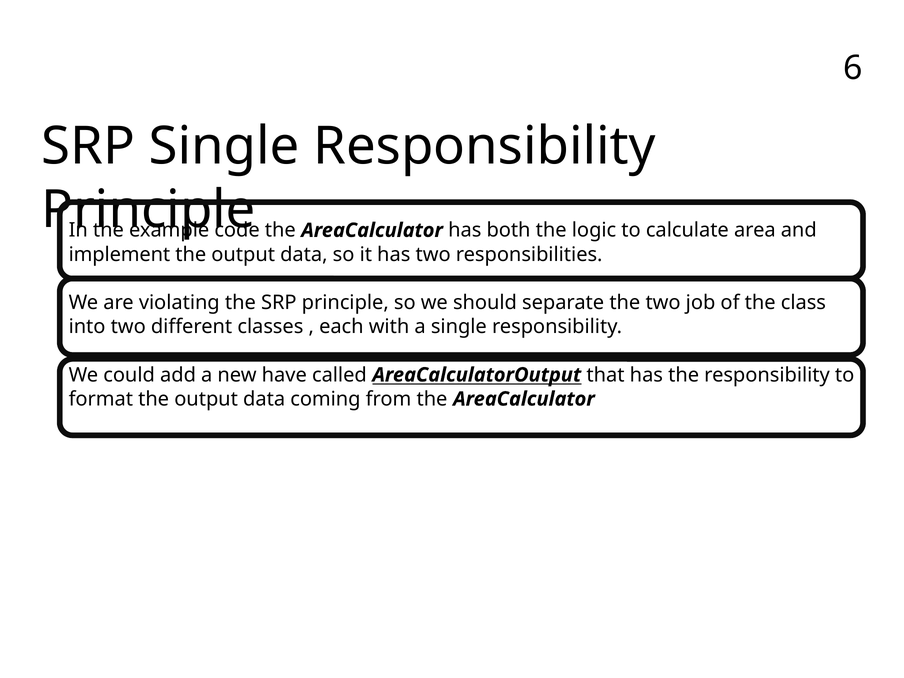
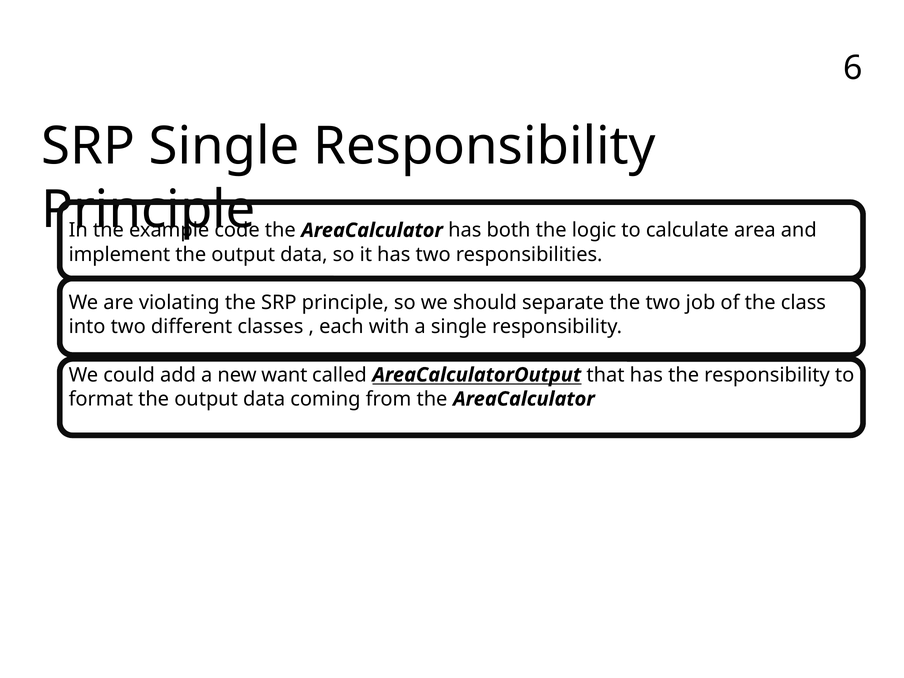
have: have -> want
